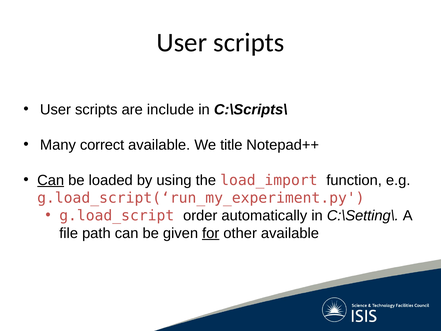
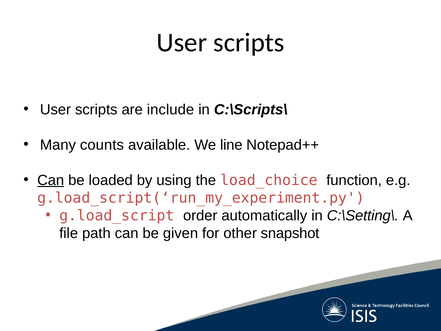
correct: correct -> counts
title: title -> line
load_import: load_import -> load_choice
for underline: present -> none
other available: available -> snapshot
